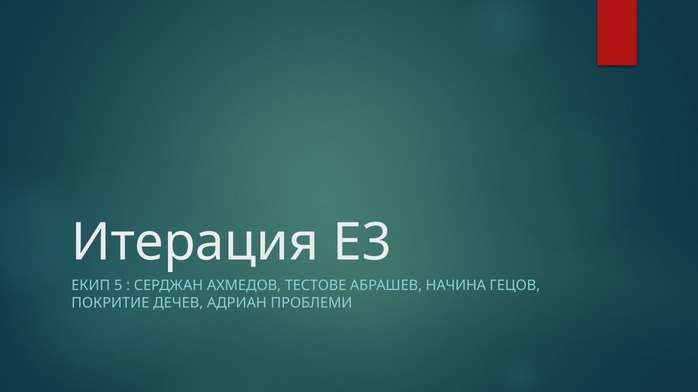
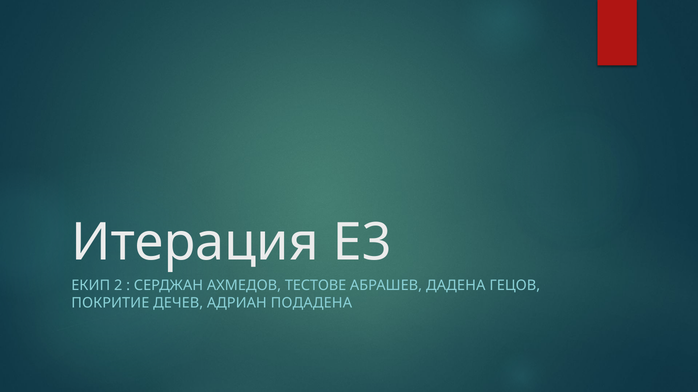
5: 5 -> 2
НАЧИНА: НАЧИНА -> ДАДЕНА
ПРОБЛЕМИ: ПРОБЛЕМИ -> ПОДАДЕНА
